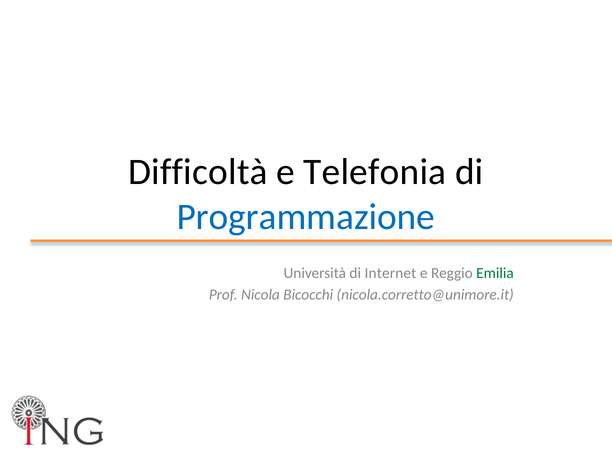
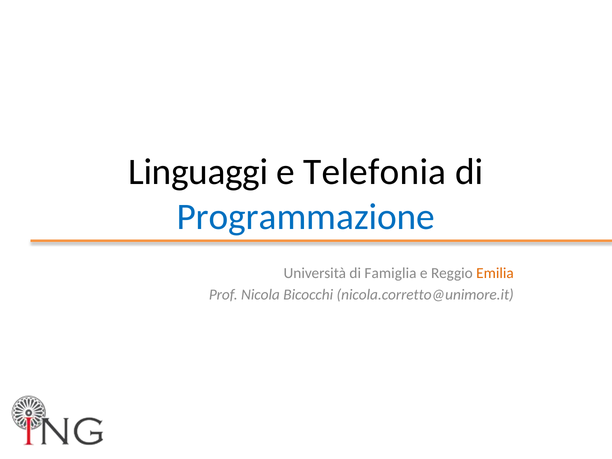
Difficoltà: Difficoltà -> Linguaggi
Internet: Internet -> Famiglia
Emilia colour: green -> orange
